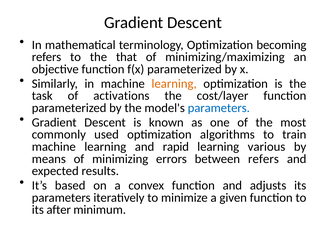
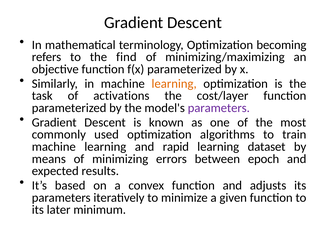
that: that -> find
parameters at (219, 108) colour: blue -> purple
various: various -> dataset
between refers: refers -> epoch
after: after -> later
